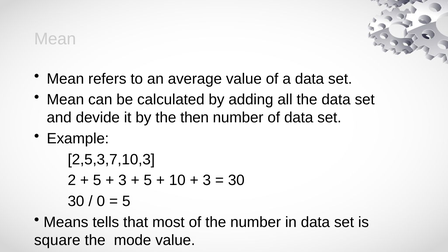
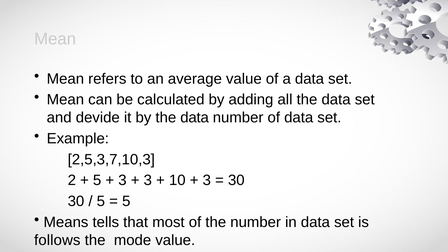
by the then: then -> data
5 at (148, 180): 5 -> 3
0 at (101, 201): 0 -> 5
square: square -> follows
